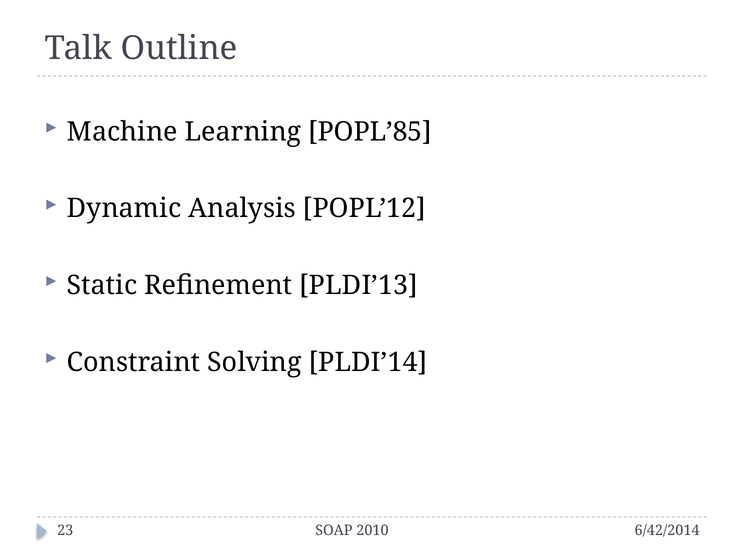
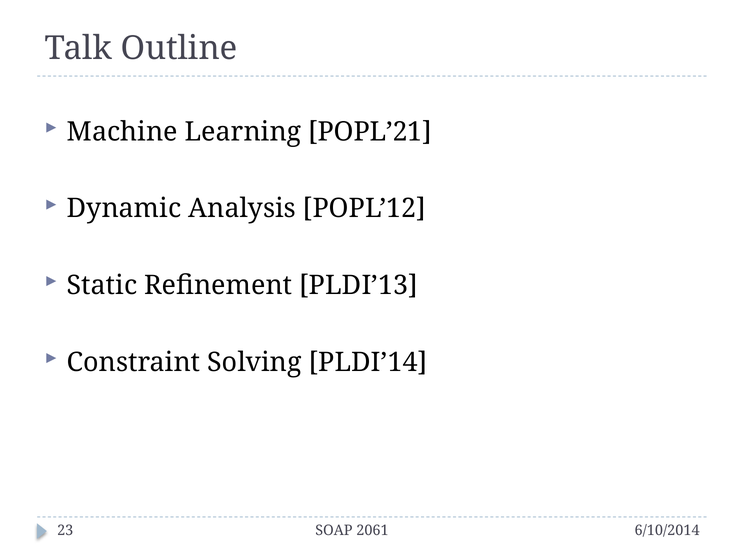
POPL’85: POPL’85 -> POPL’21
2010: 2010 -> 2061
6/42/2014: 6/42/2014 -> 6/10/2014
